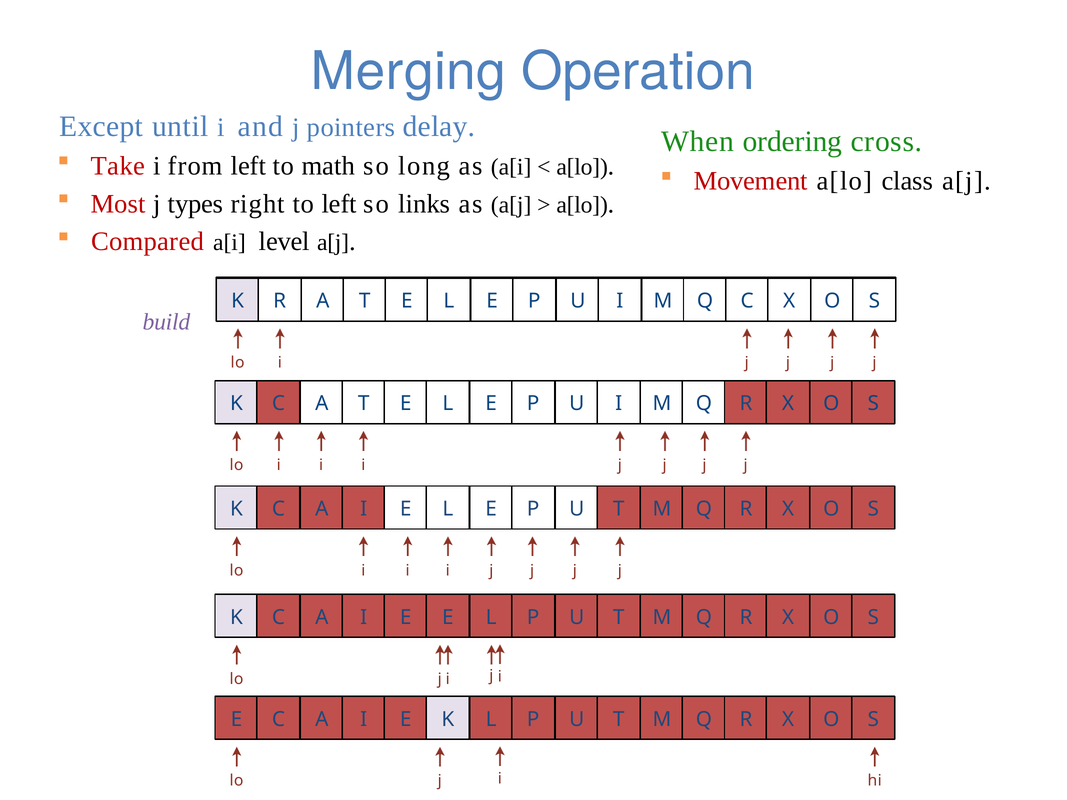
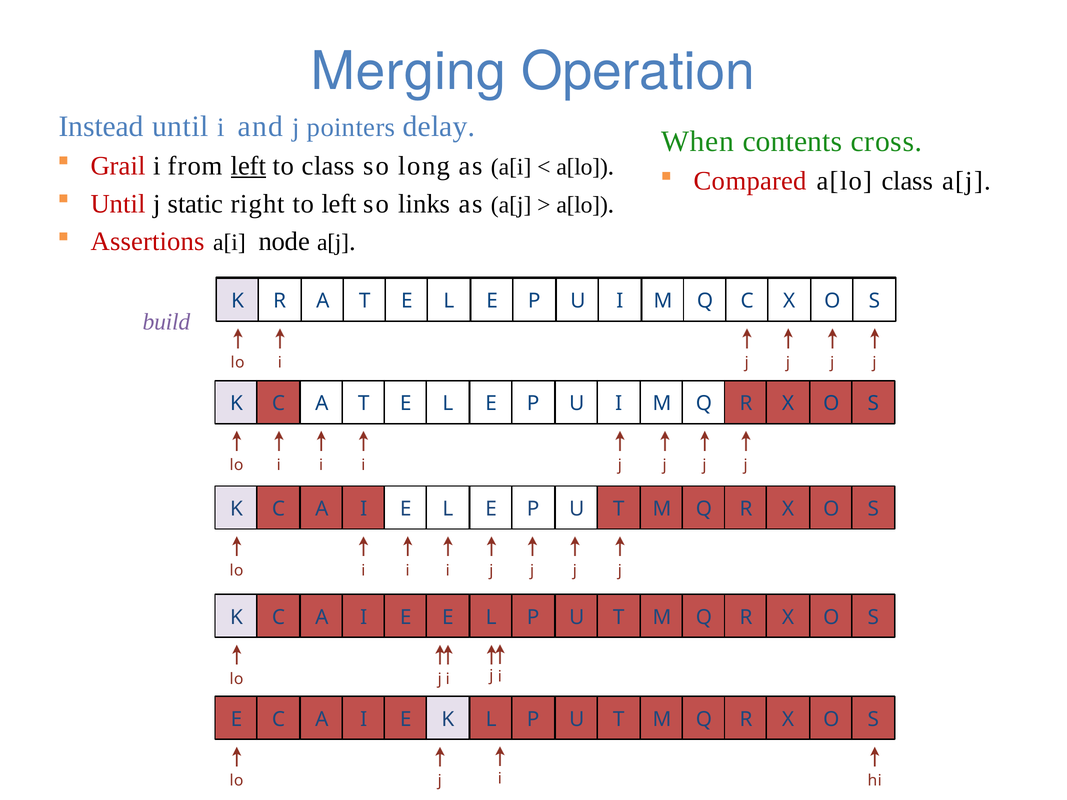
Except: Except -> Instead
ordering: ordering -> contents
Take: Take -> Grail
left at (248, 166) underline: none -> present
to math: math -> class
Movement: Movement -> Compared
Most at (118, 204): Most -> Until
types: types -> static
Compared: Compared -> Assertions
level: level -> node
